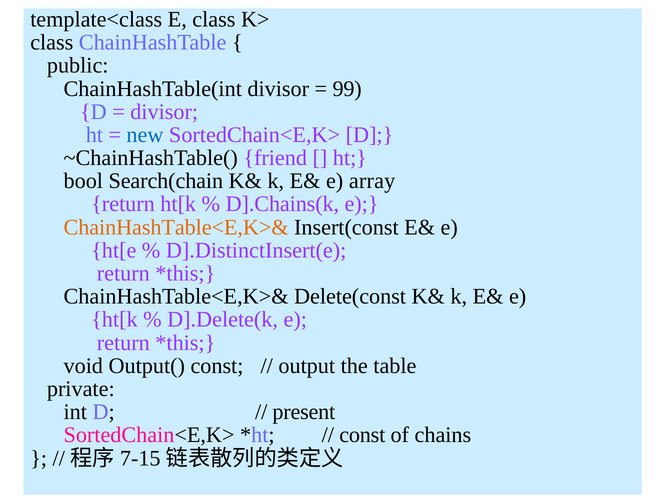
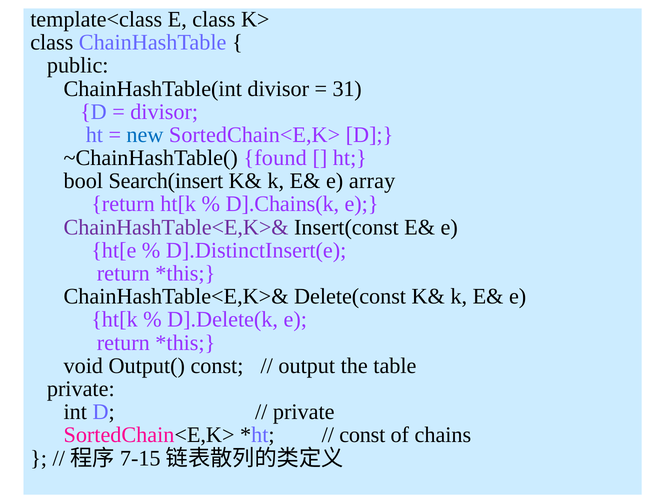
99: 99 -> 31
friend: friend -> found
Search(chain: Search(chain -> Search(insert
ChainHashTable<E,K>& at (176, 227) colour: orange -> purple
present at (304, 412): present -> private
